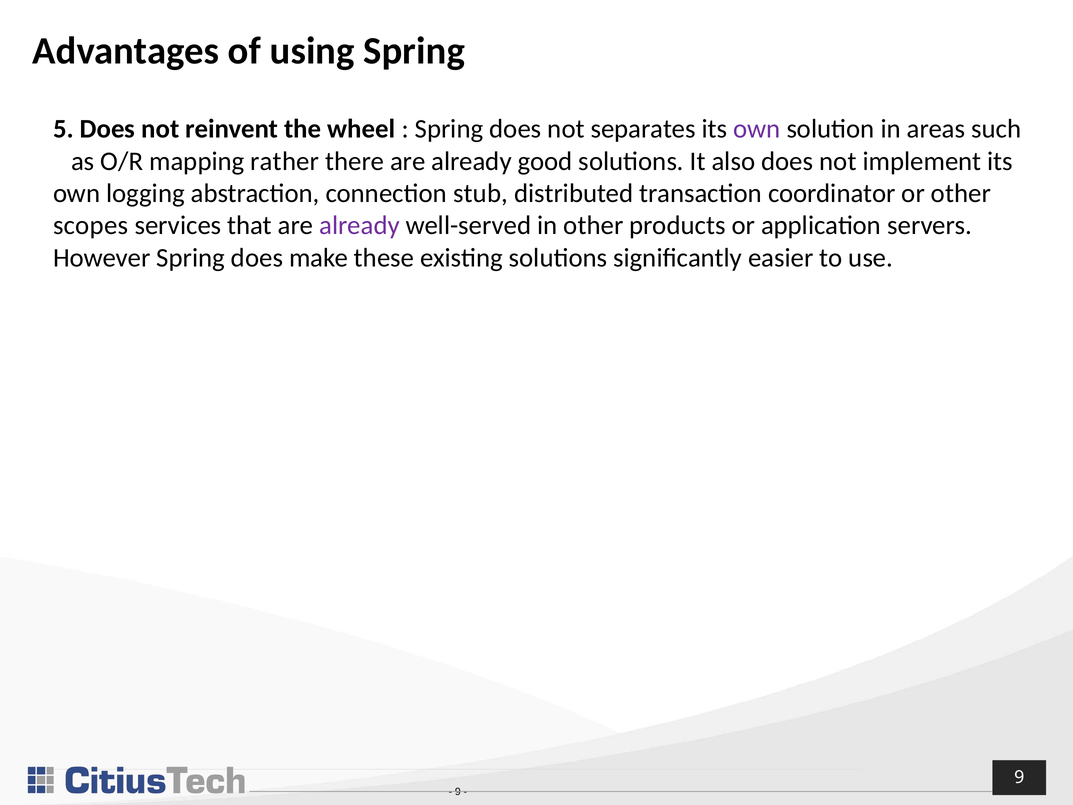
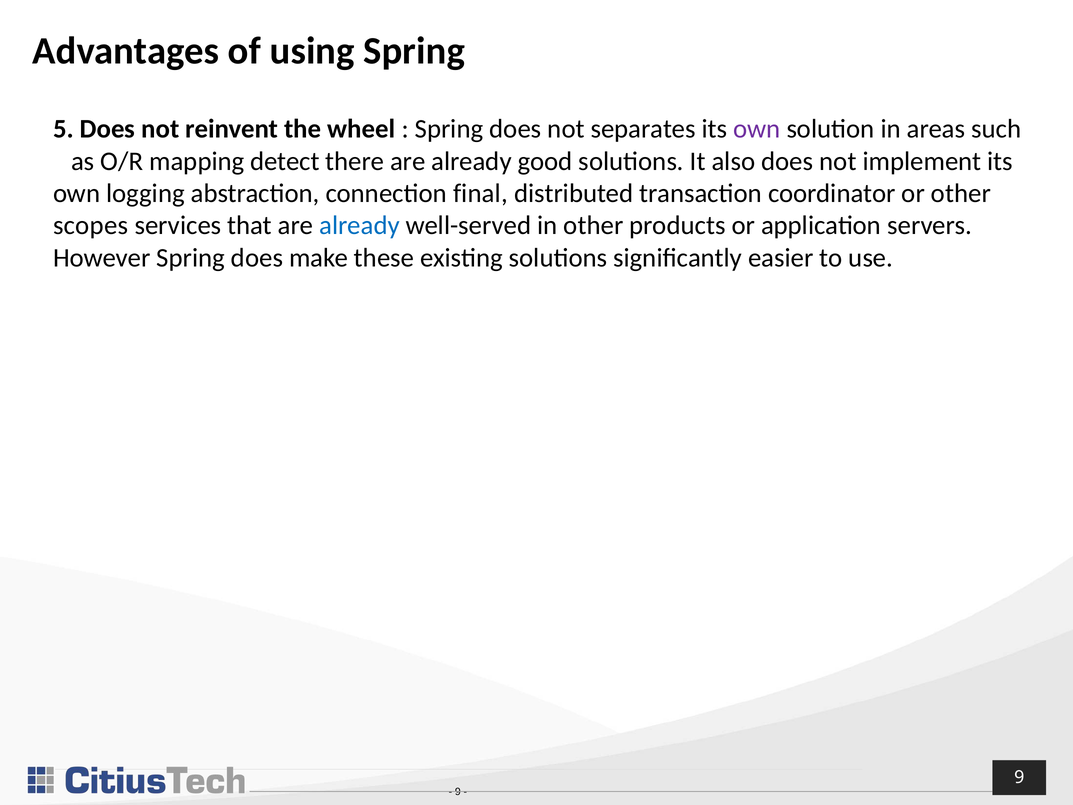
rather: rather -> detect
stub: stub -> final
already at (359, 226) colour: purple -> blue
